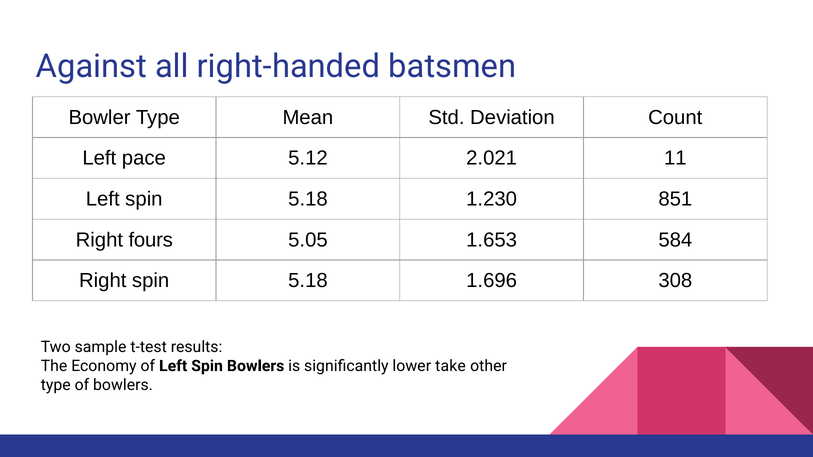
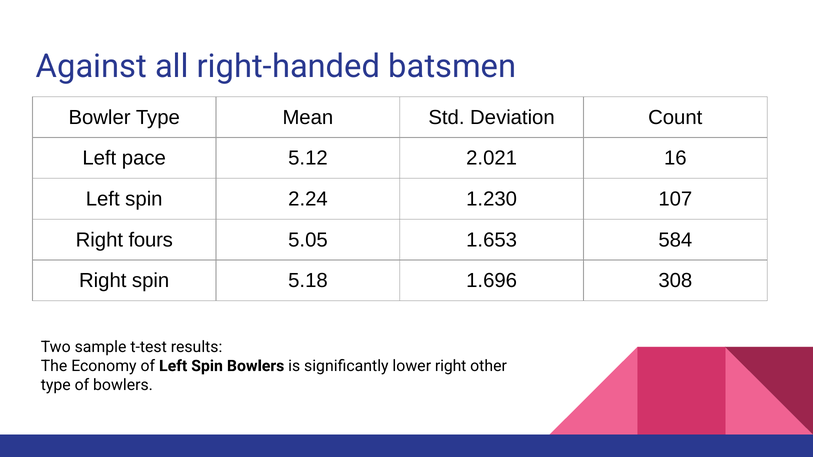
11: 11 -> 16
Left spin 5.18: 5.18 -> 2.24
851: 851 -> 107
lower take: take -> right
